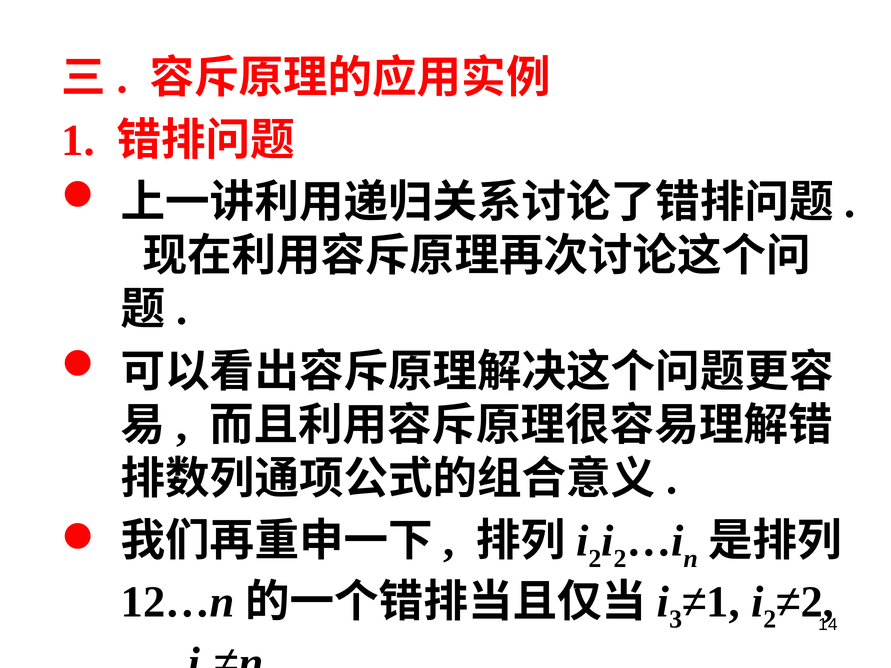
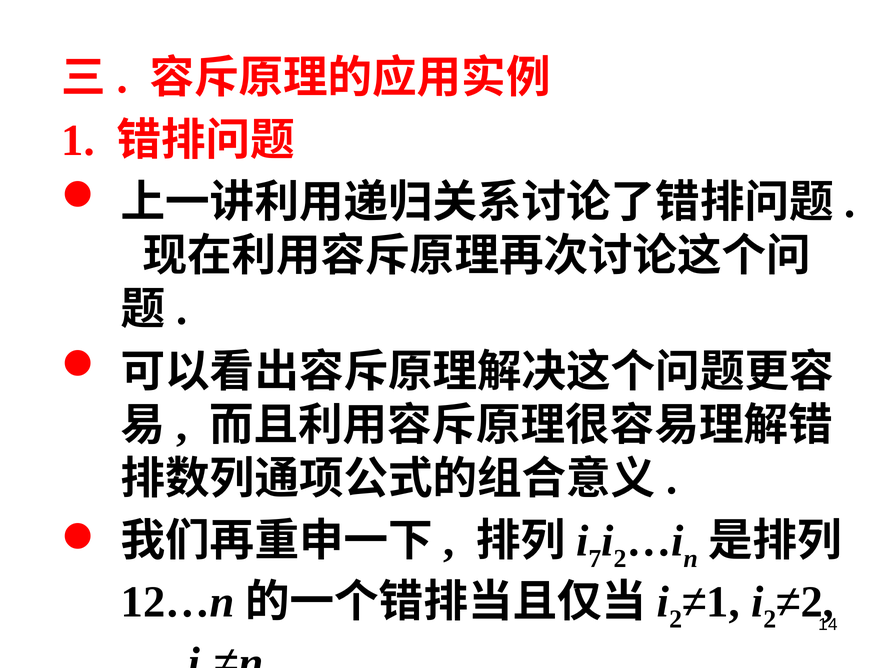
2 at (595, 559): 2 -> 7
3 at (676, 620): 3 -> 2
